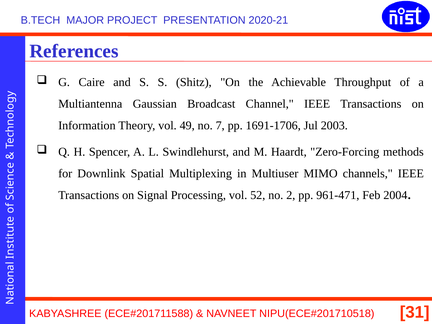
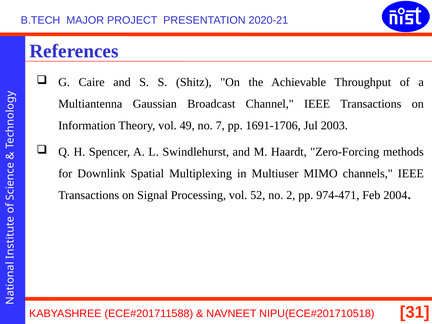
961-471: 961-471 -> 974-471
